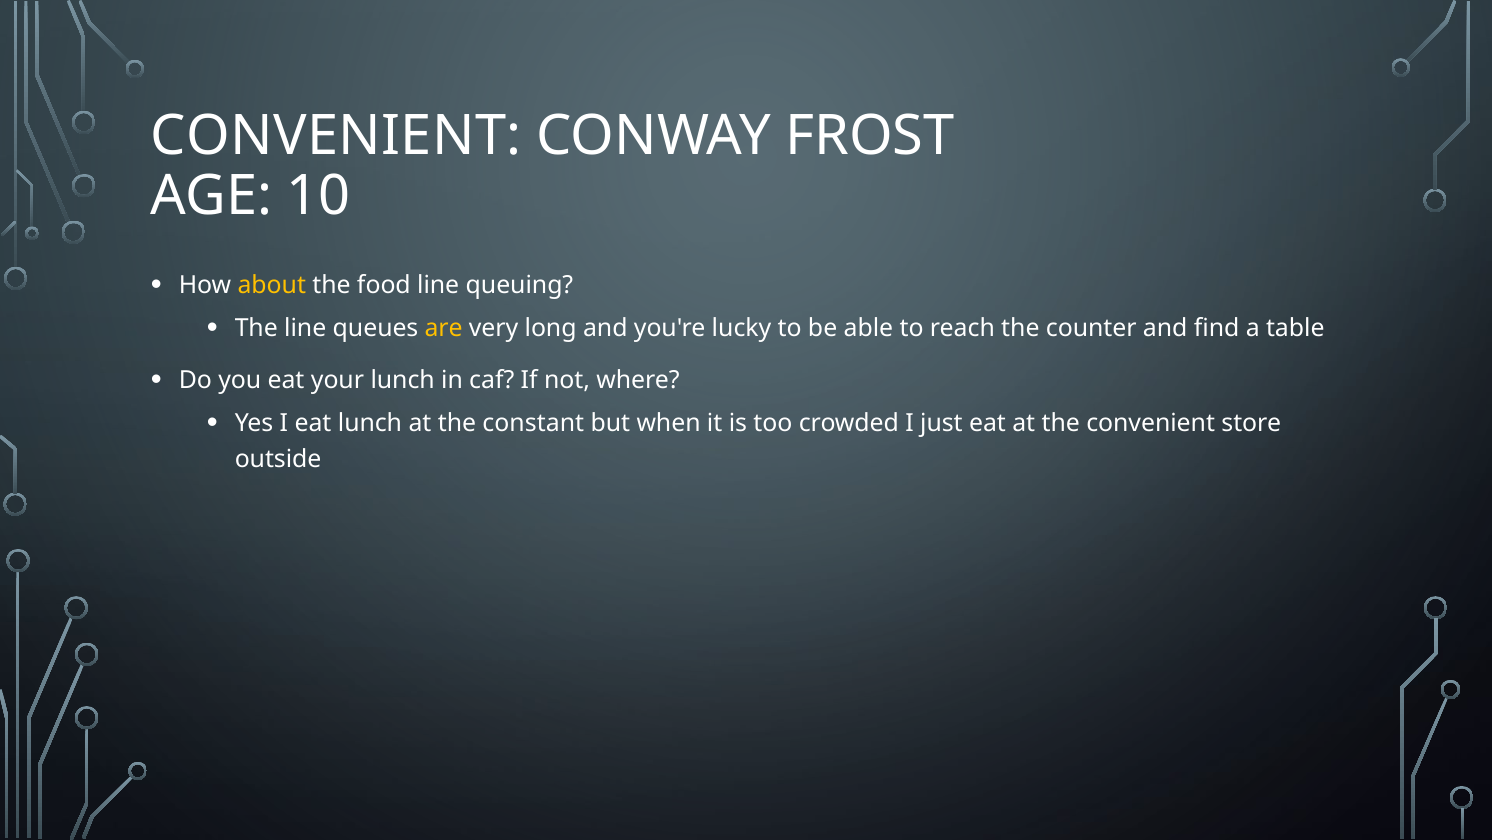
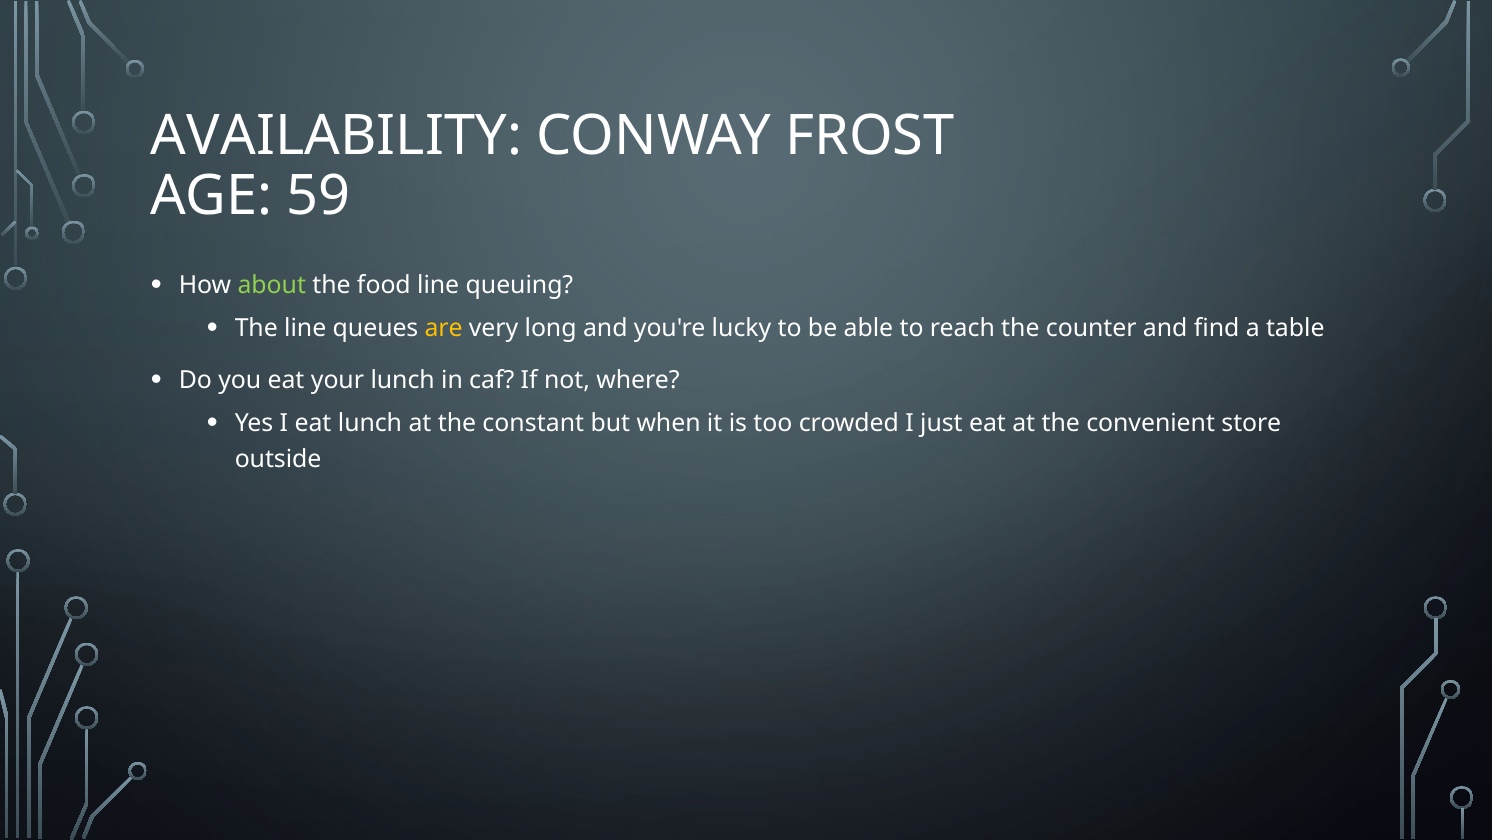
CONVENIENT at (336, 136): CONVENIENT -> AVAILABILITY
10: 10 -> 59
about colour: yellow -> light green
